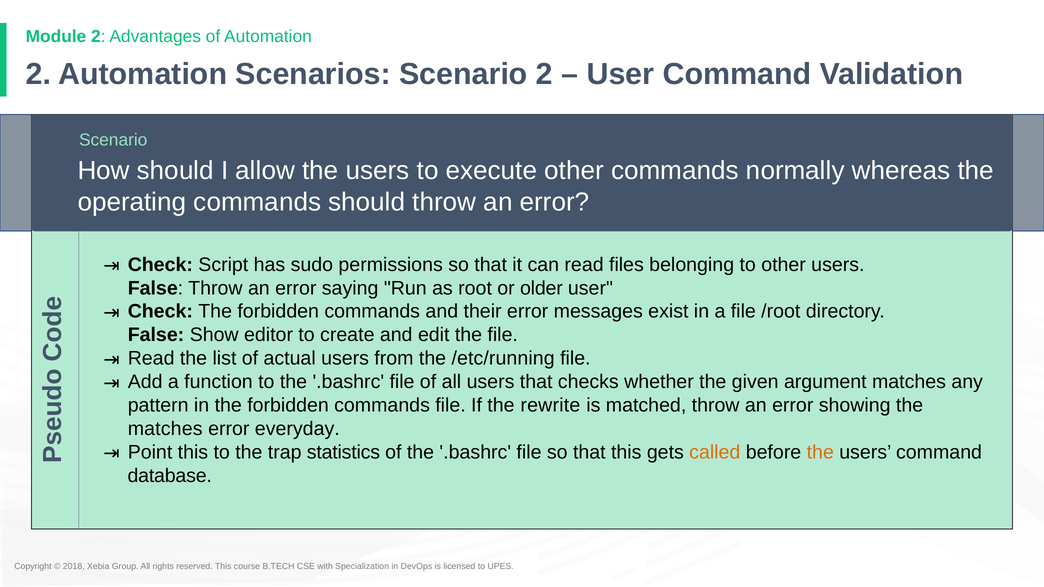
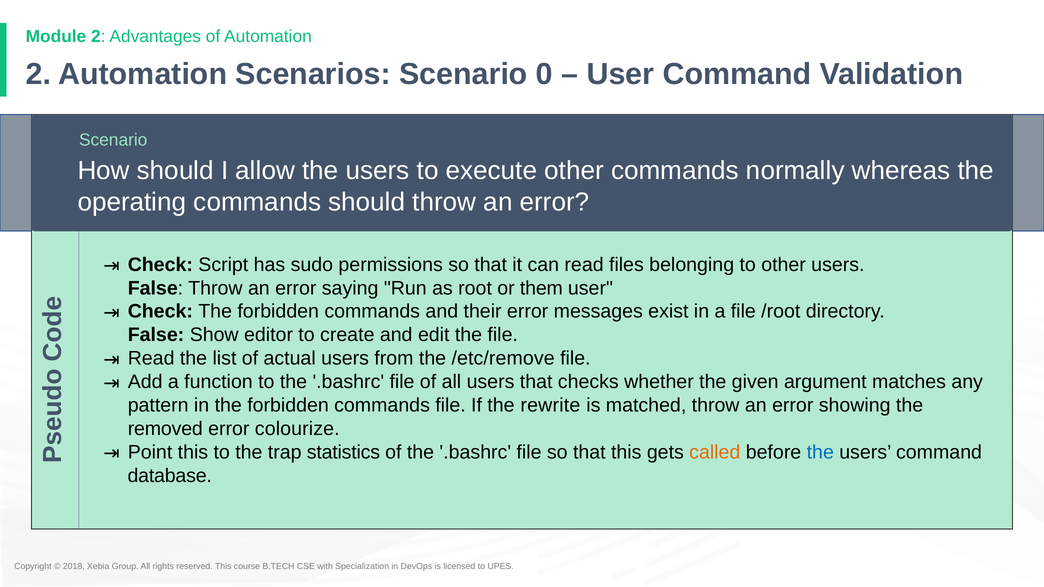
Scenario 2: 2 -> 0
older: older -> them
/etc/running: /etc/running -> /etc/remove
matches at (165, 429): matches -> removed
everyday: everyday -> colourize
the at (820, 453) colour: orange -> blue
